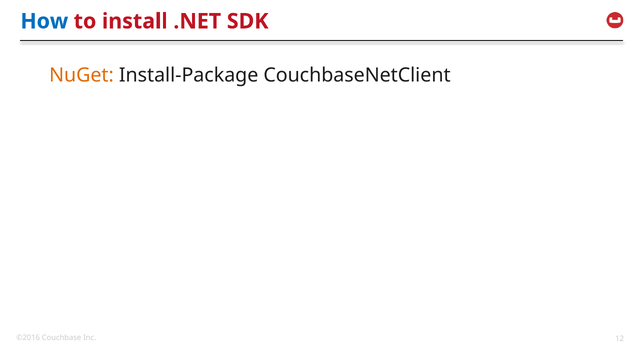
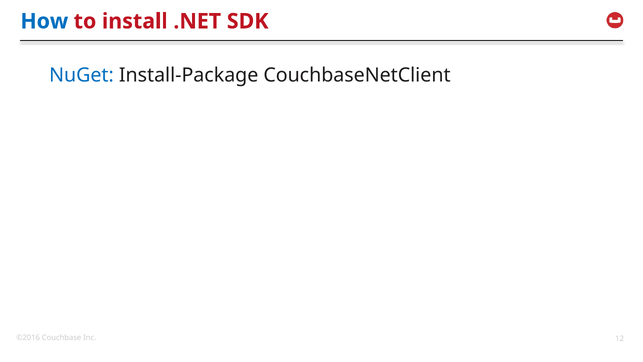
NuGet colour: orange -> blue
